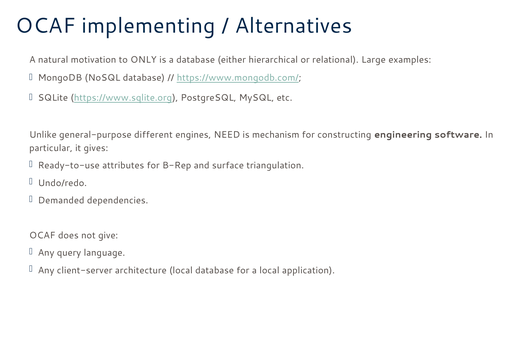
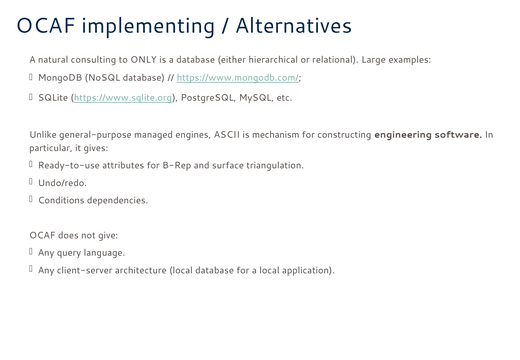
motivation: motivation -> consulting
different: different -> managed
NEED: NEED -> ASCII
Demanded: Demanded -> Conditions
